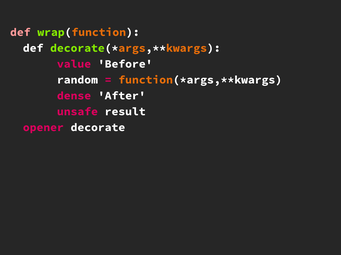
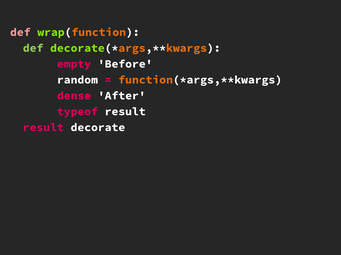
def at (33, 48) colour: white -> light green
value: value -> empty
unsafe: unsafe -> typeof
opener at (43, 128): opener -> result
